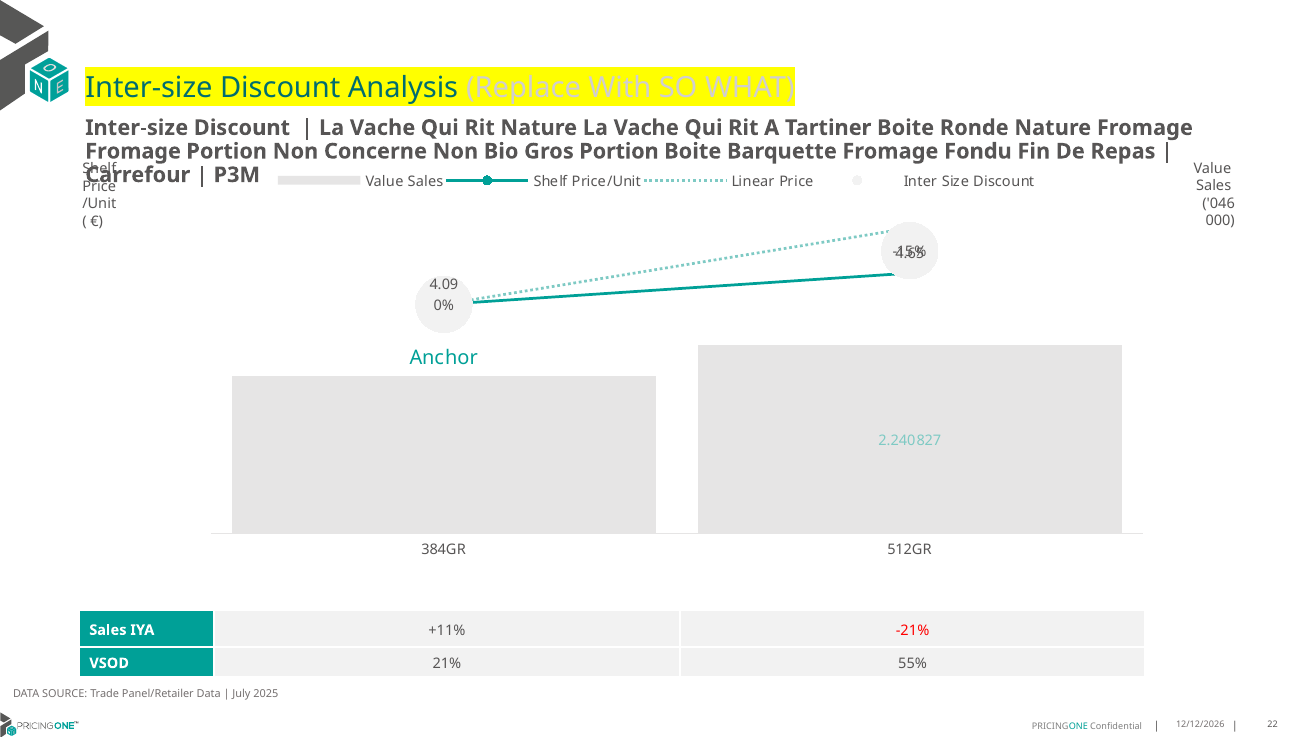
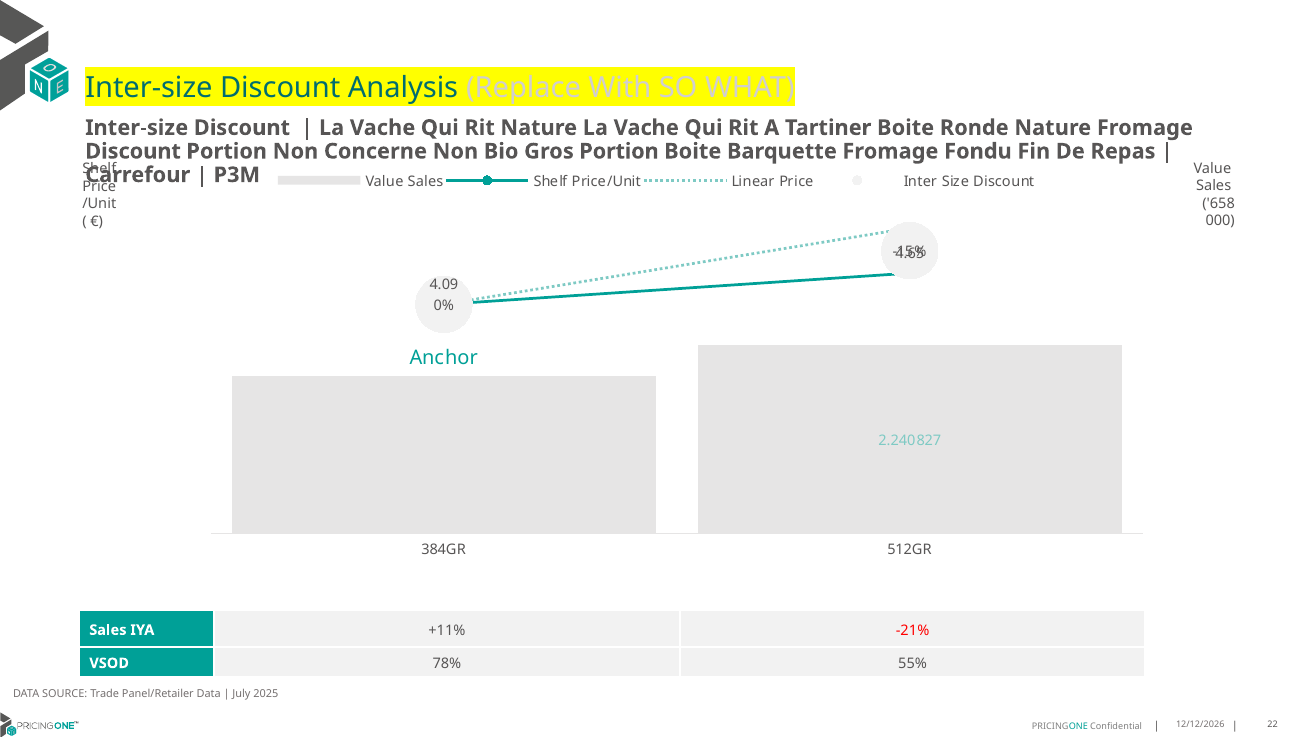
Fromage at (133, 151): Fromage -> Discount
046: 046 -> 658
21%: 21% -> 78%
